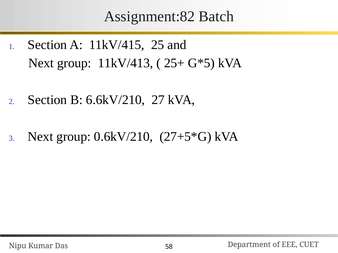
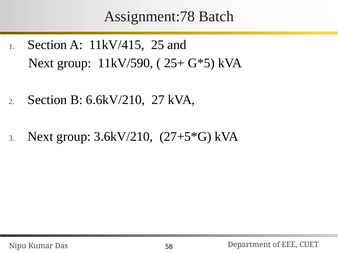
Assignment:82: Assignment:82 -> Assignment:78
11kV/413: 11kV/413 -> 11kV/590
0.6kV/210: 0.6kV/210 -> 3.6kV/210
